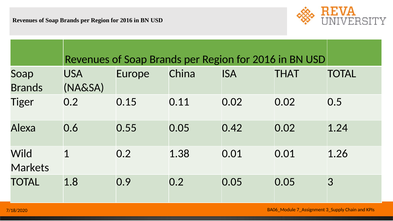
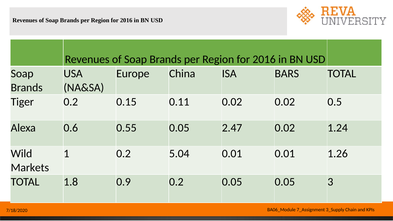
THAT: THAT -> BARS
0.42: 0.42 -> 2.47
1.38: 1.38 -> 5.04
